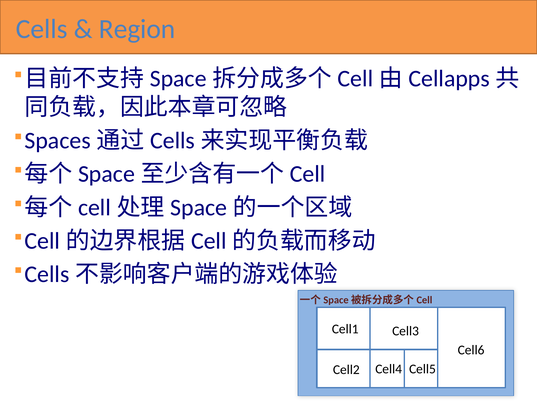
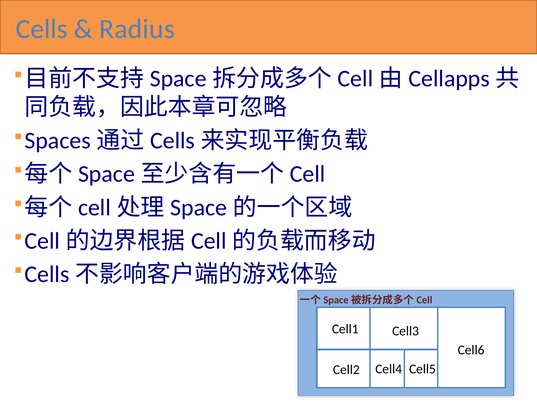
Region: Region -> Radius
